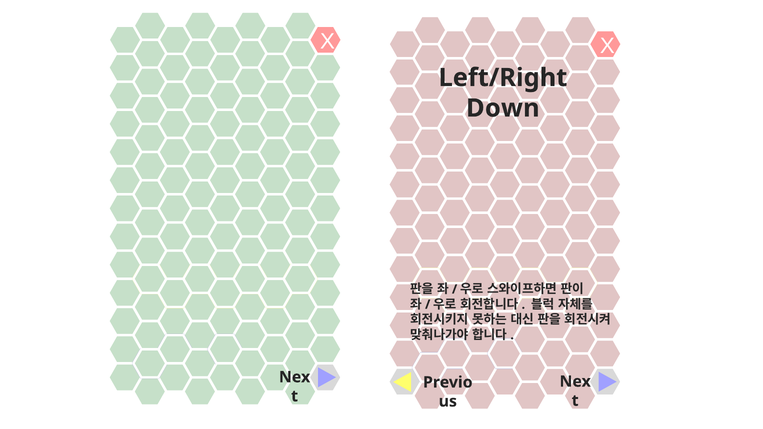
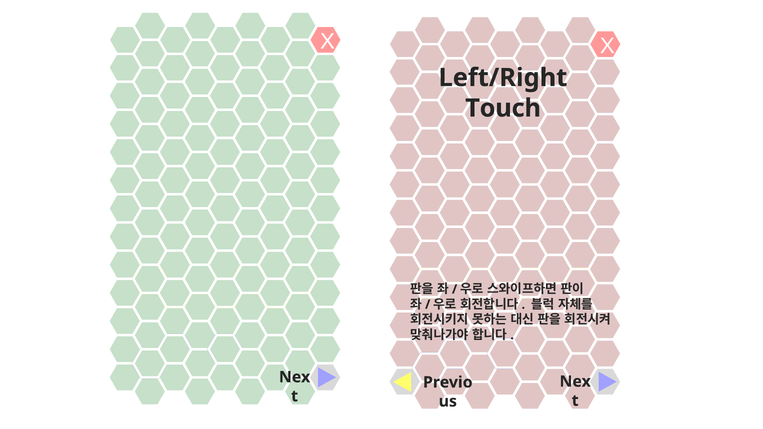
Down: Down -> Touch
